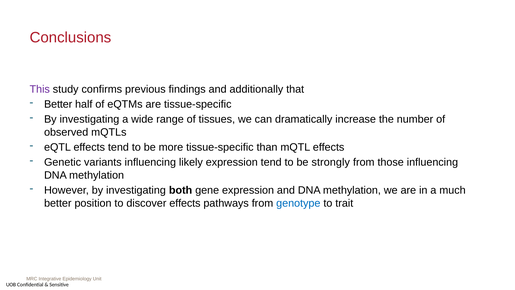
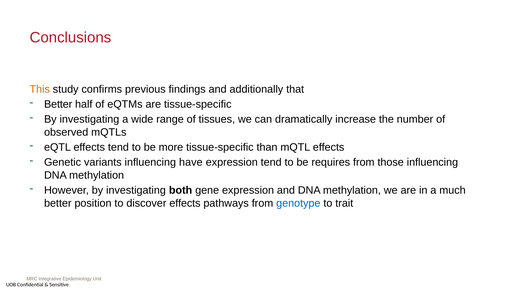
This colour: purple -> orange
likely: likely -> have
strongly: strongly -> requires
